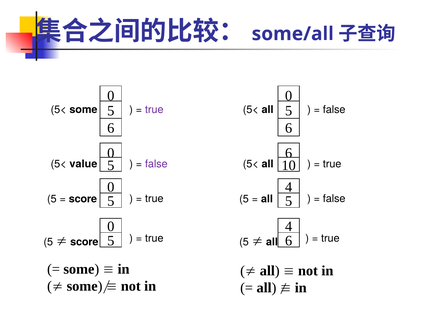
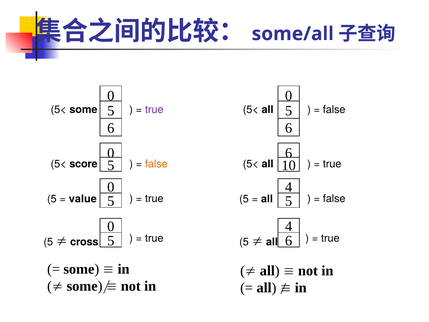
false at (156, 164) colour: purple -> orange
value: value -> score
score at (83, 199): score -> value
score at (84, 242): score -> cross
